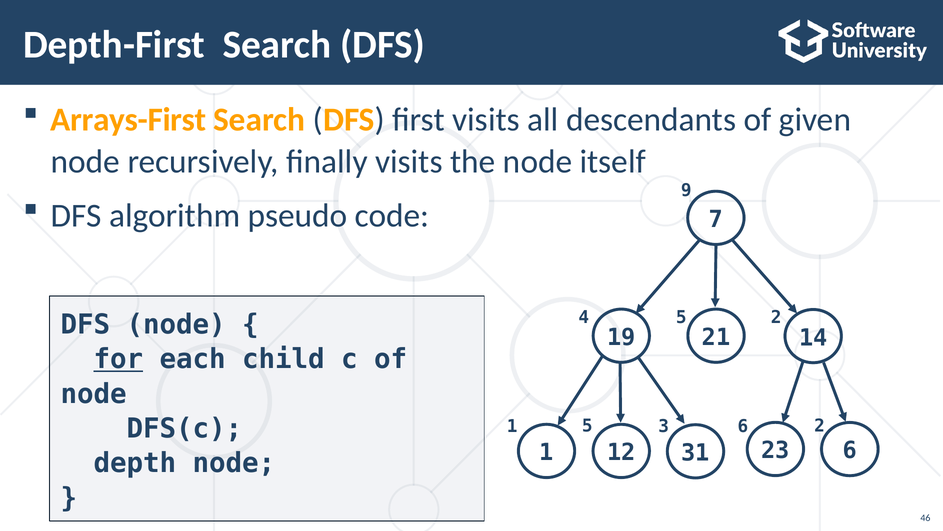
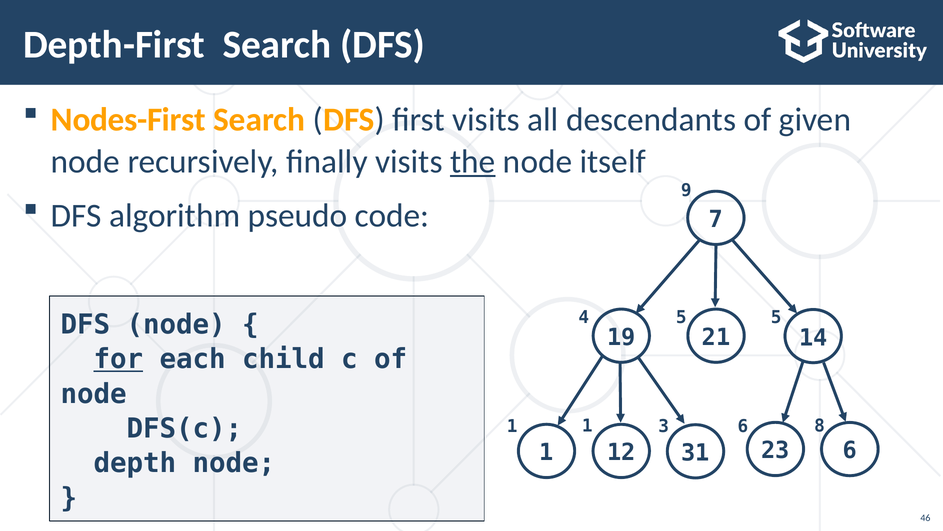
Arrays-First: Arrays-First -> Nodes-First
the underline: none -> present
5 2: 2 -> 5
1 5: 5 -> 1
6 2: 2 -> 8
